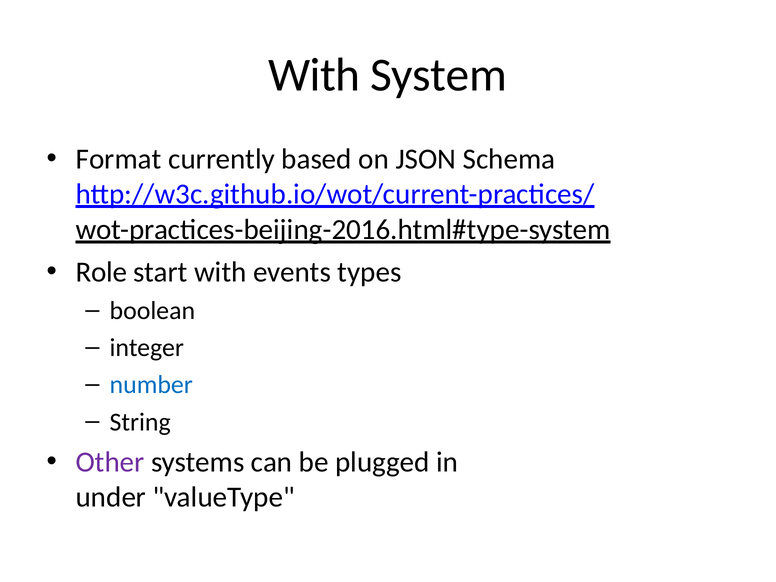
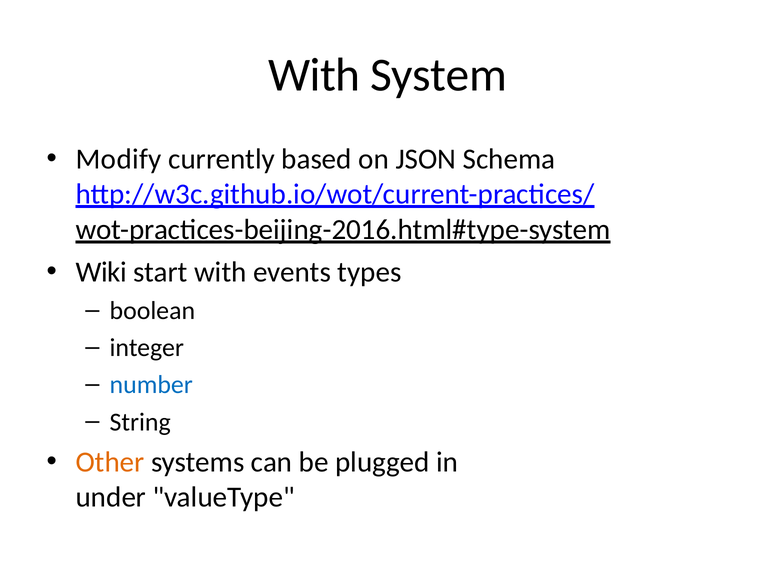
Format: Format -> Modify
Role: Role -> Wiki
Other colour: purple -> orange
